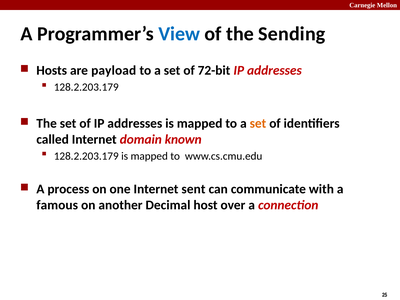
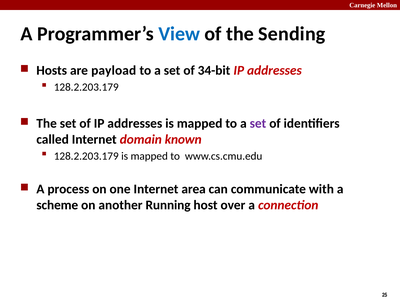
72-bit: 72-bit -> 34-bit
set at (258, 123) colour: orange -> purple
sent: sent -> area
famous: famous -> scheme
Decimal: Decimal -> Running
